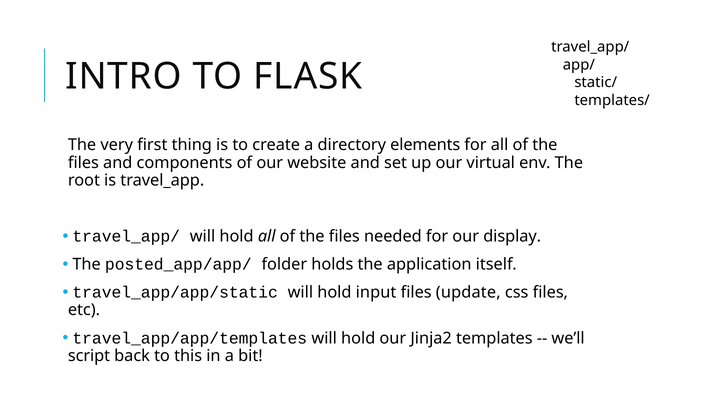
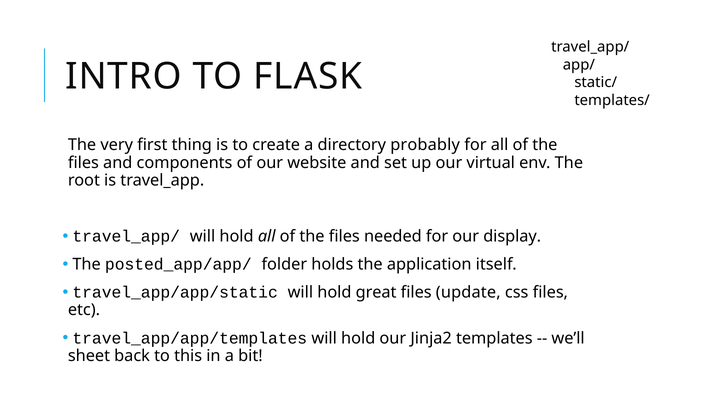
elements: elements -> probably
input: input -> great
script: script -> sheet
